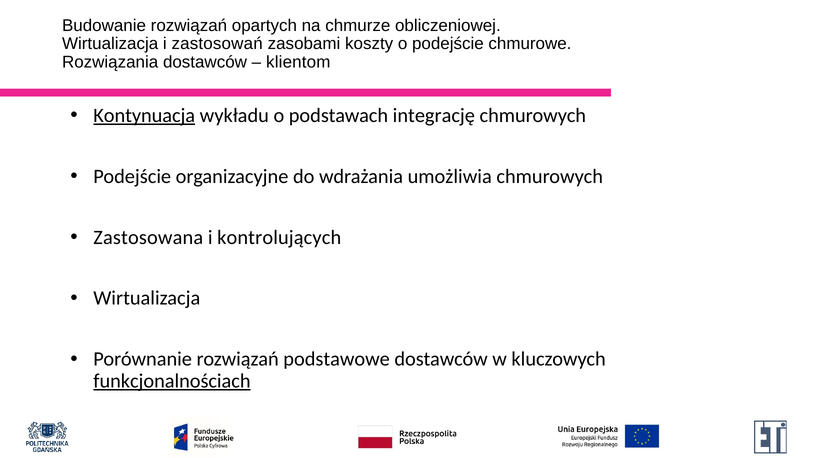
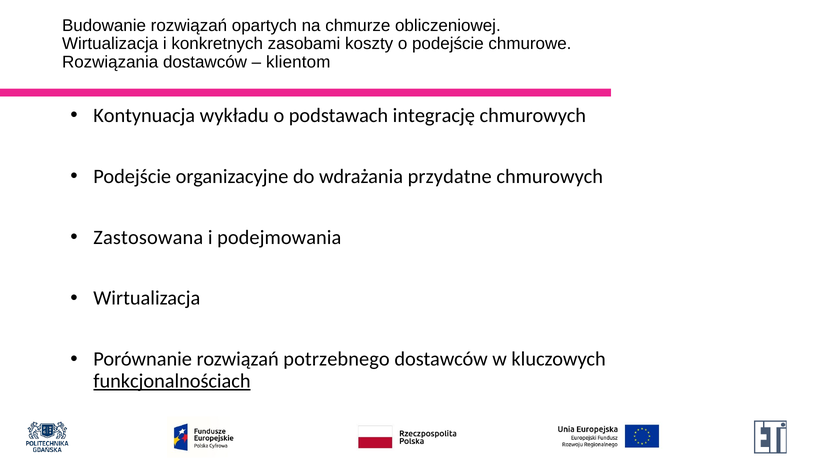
zastosowań: zastosowań -> konkretnych
Kontynuacja underline: present -> none
umożliwia: umożliwia -> przydatne
kontrolujących: kontrolujących -> podejmowania
podstawowe: podstawowe -> potrzebnego
